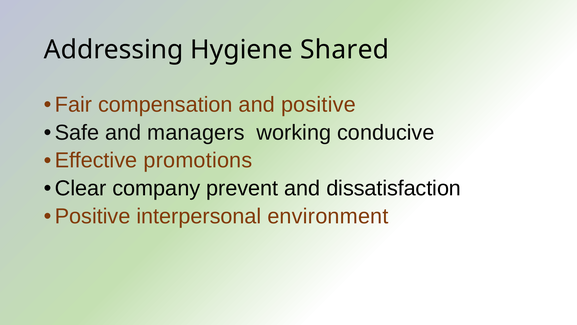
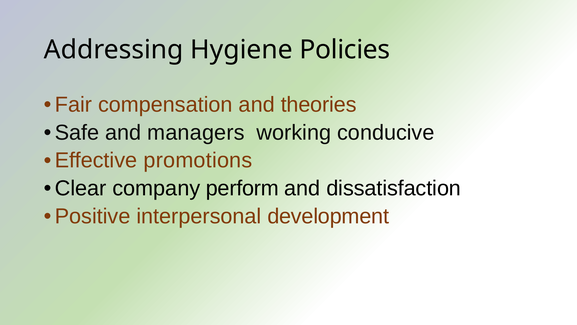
Shared: Shared -> Policies
and positive: positive -> theories
prevent: prevent -> perform
environment: environment -> development
